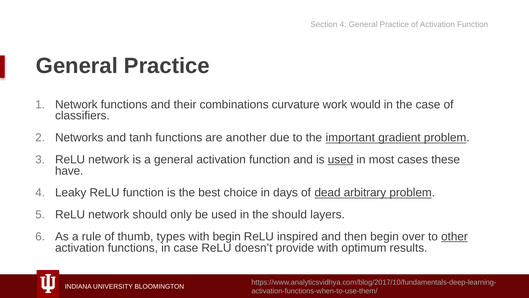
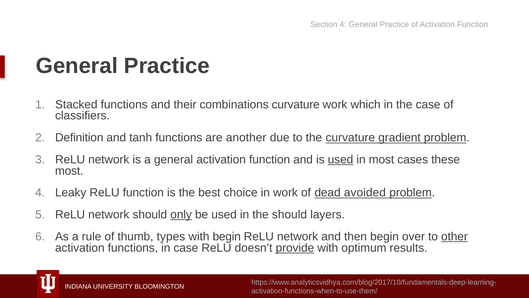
Network at (76, 104): Network -> Stacked
would: would -> which
Networks: Networks -> Definition
the important: important -> curvature
have at (69, 171): have -> most
in days: days -> work
arbitrary: arbitrary -> avoided
only underline: none -> present
inspired at (298, 236): inspired -> network
provide underline: none -> present
